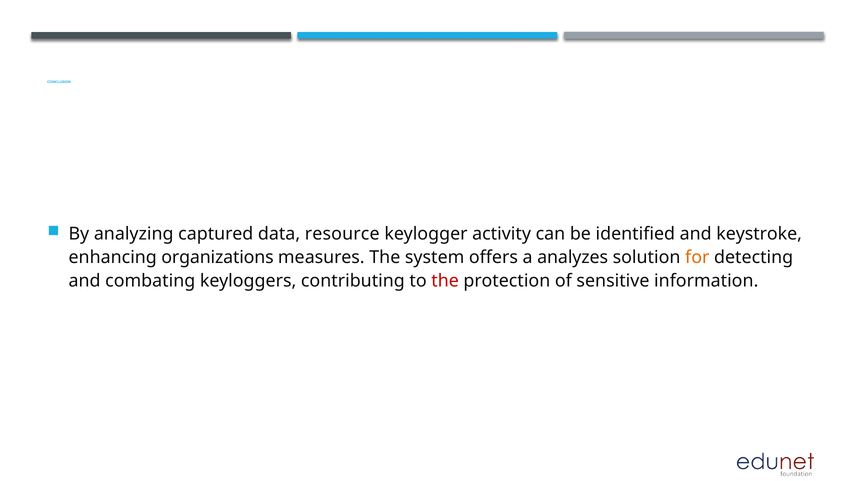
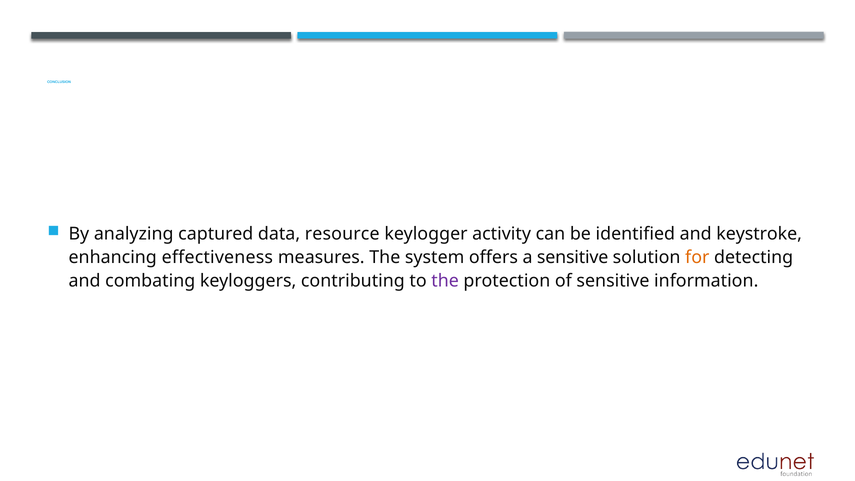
organizations: organizations -> effectiveness
a analyzes: analyzes -> sensitive
the at (445, 281) colour: red -> purple
